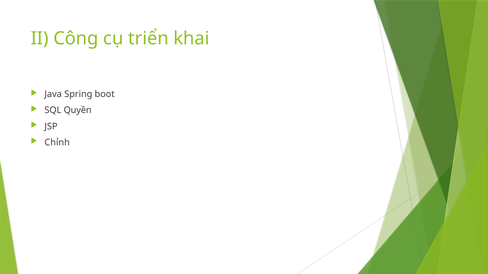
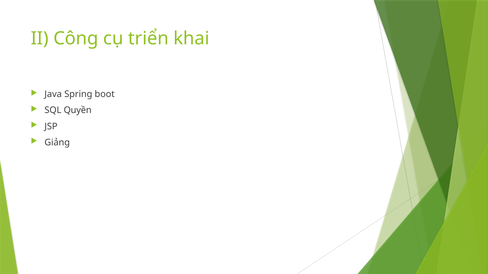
Chỉnh: Chỉnh -> Giảng
